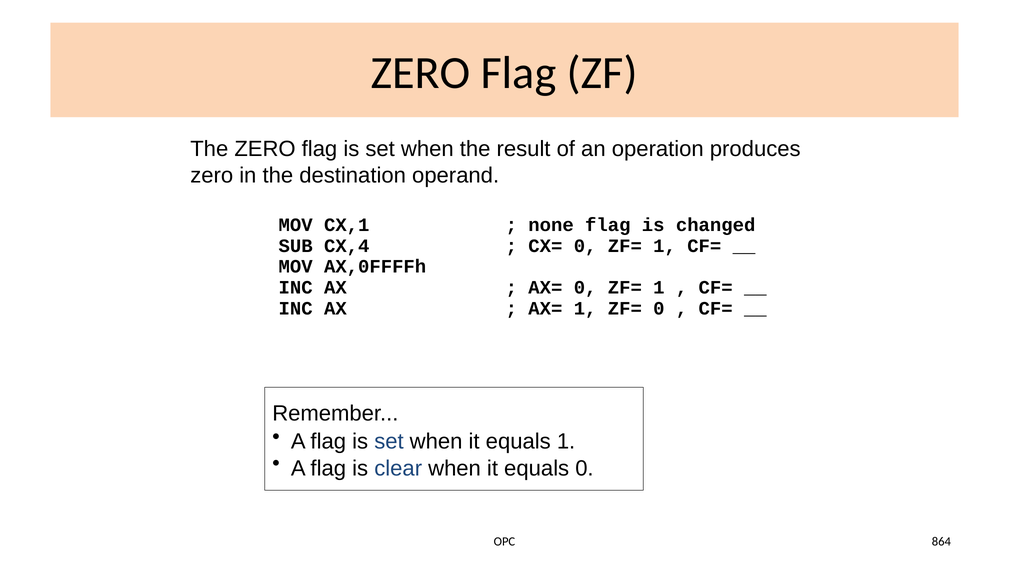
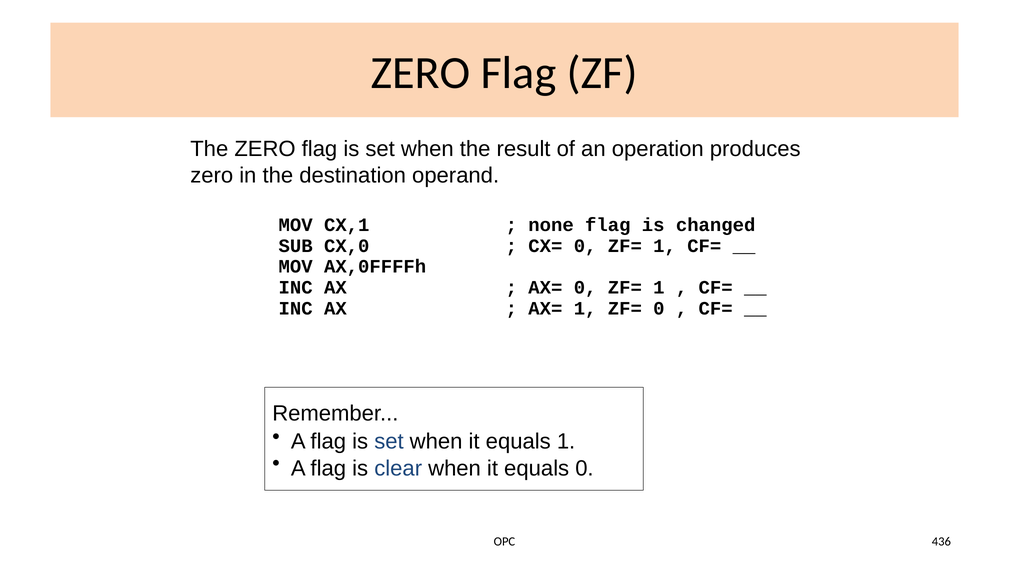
CX,4: CX,4 -> CX,0
864: 864 -> 436
